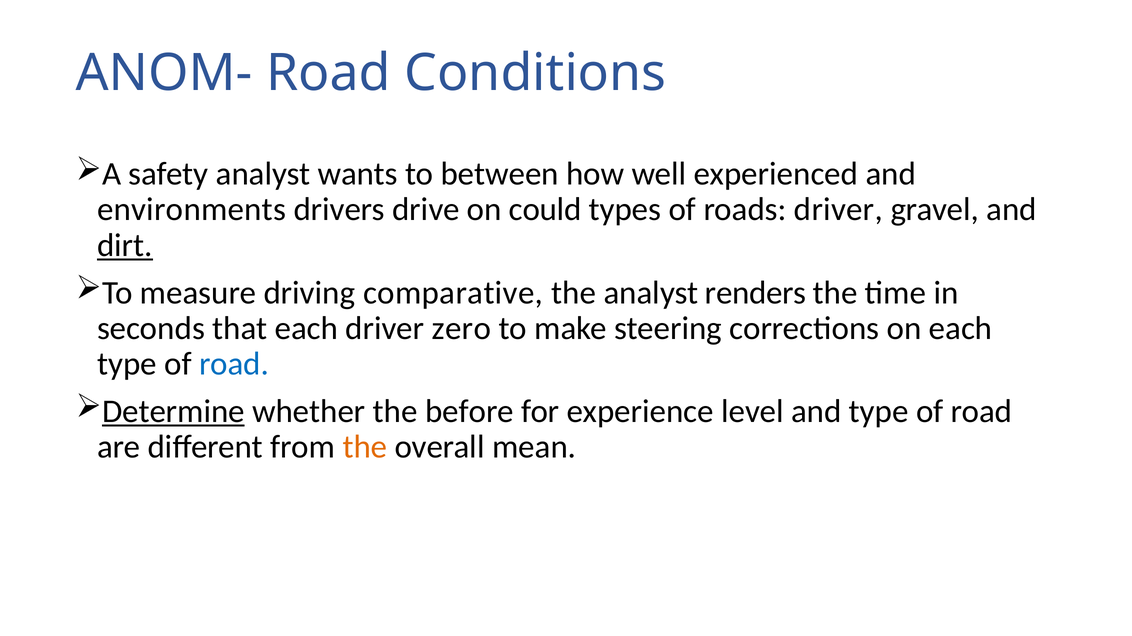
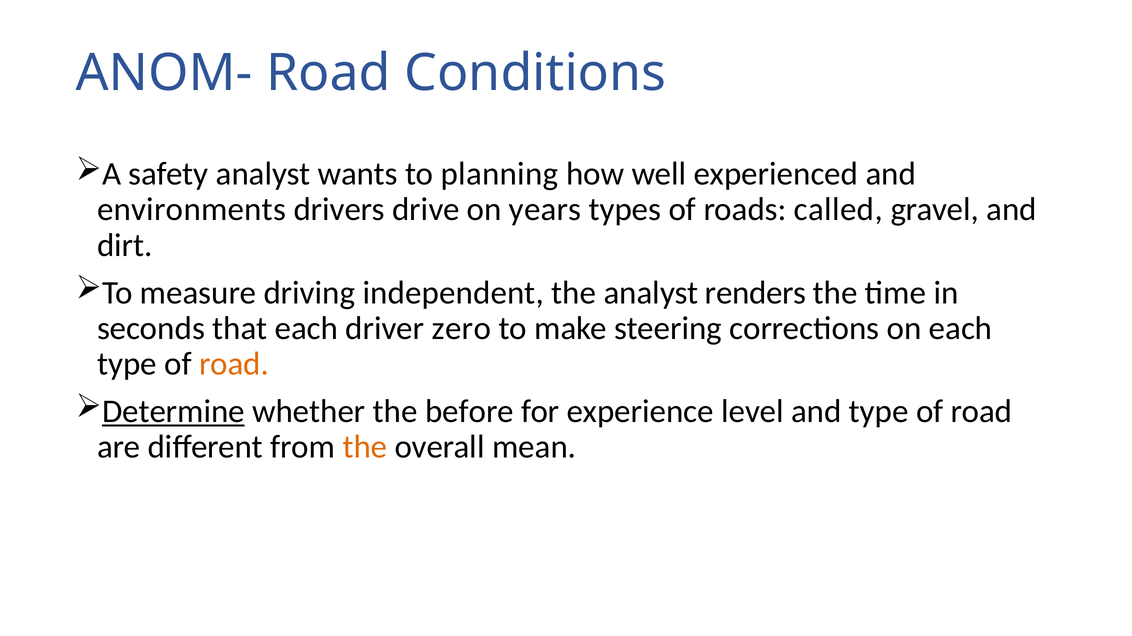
between: between -> planning
could: could -> years
roads driver: driver -> called
dirt underline: present -> none
comparative: comparative -> independent
road at (234, 364) colour: blue -> orange
